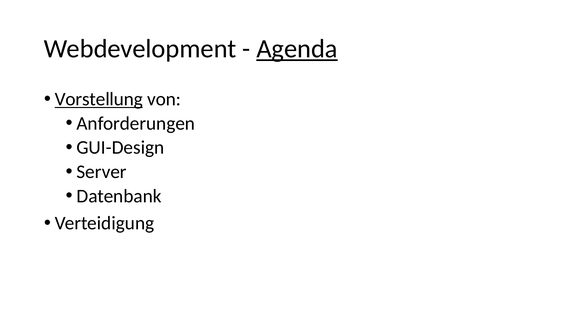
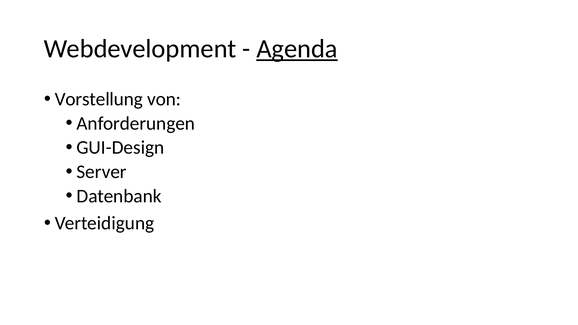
Vorstellung underline: present -> none
